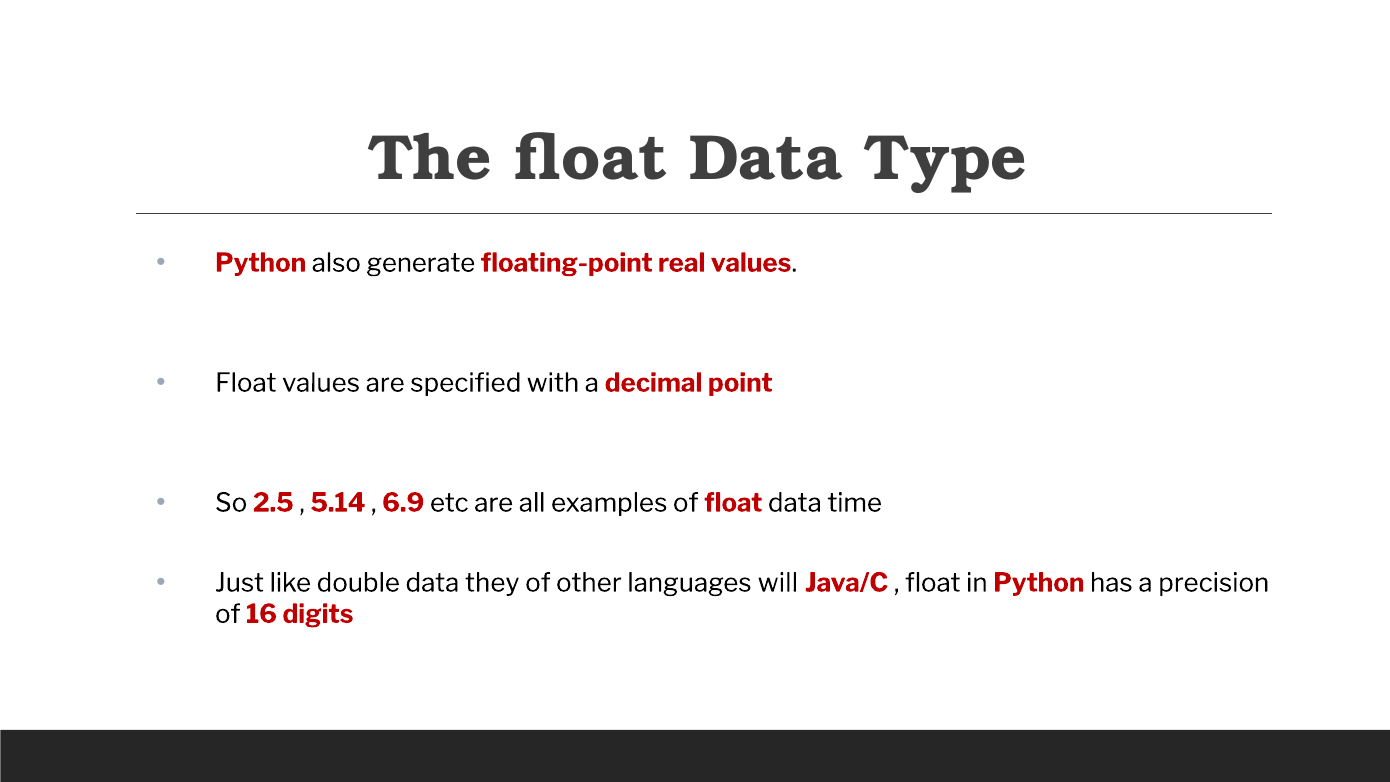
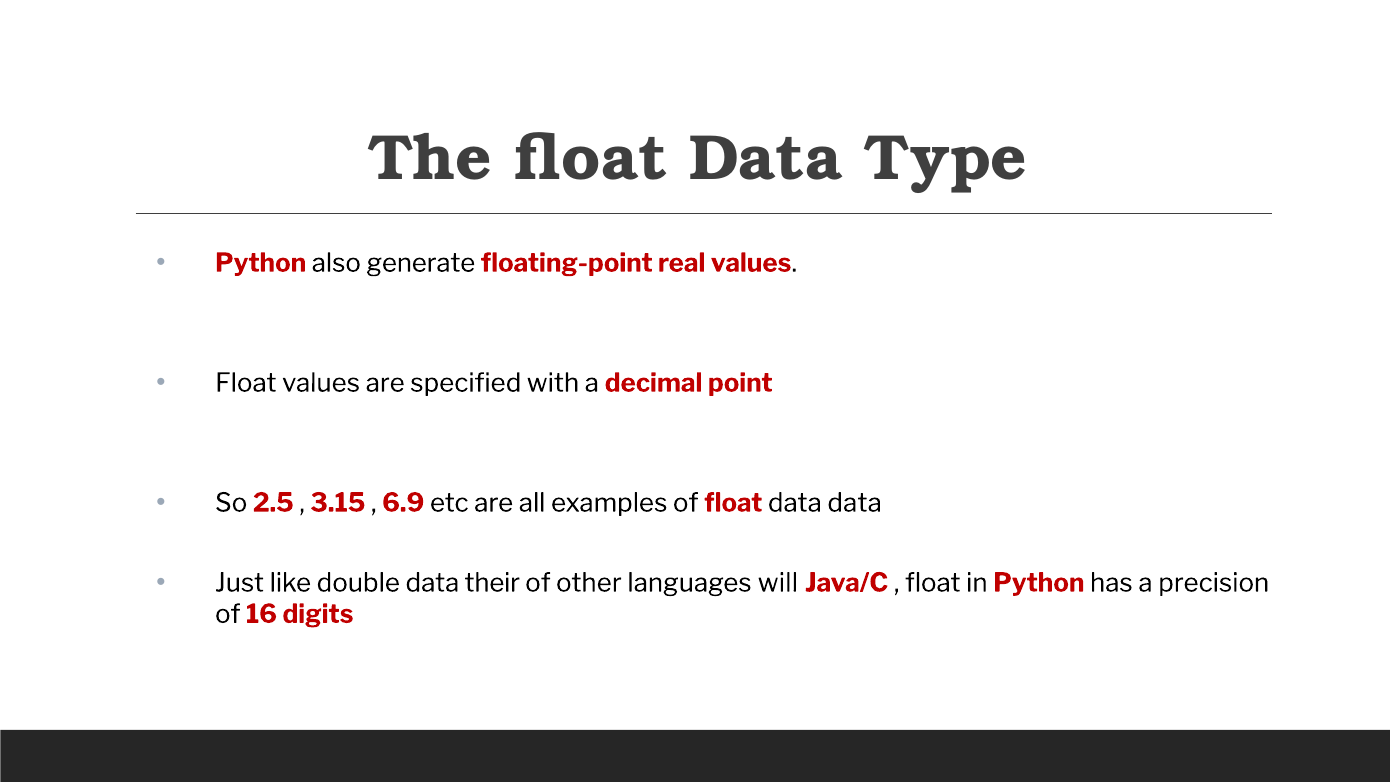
5.14: 5.14 -> 3.15
data time: time -> data
they: they -> their
